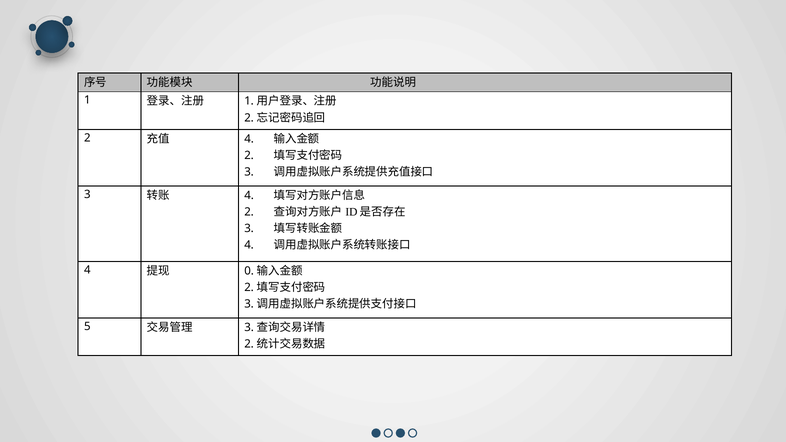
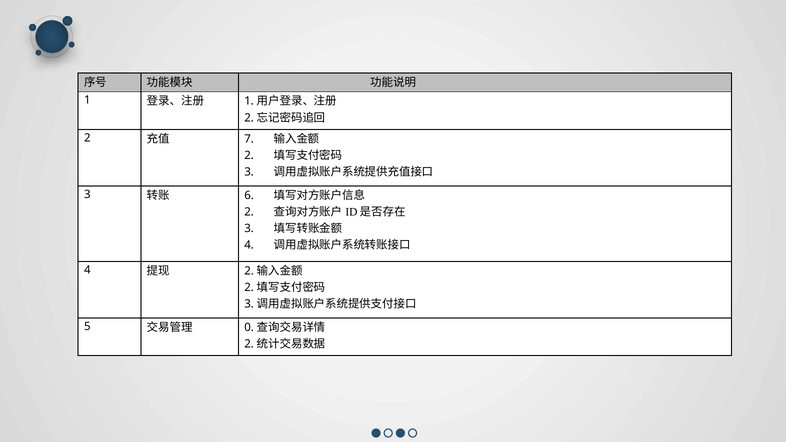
4 at (249, 139): 4 -> 7
4 at (249, 196): 4 -> 6
0 at (249, 271): 0 -> 2
3 at (249, 328): 3 -> 0
